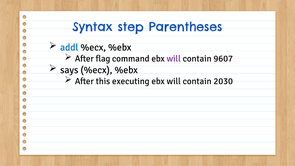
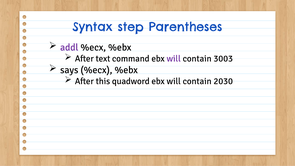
addl colour: blue -> purple
flag: flag -> text
9607: 9607 -> 3003
executing: executing -> quadword
